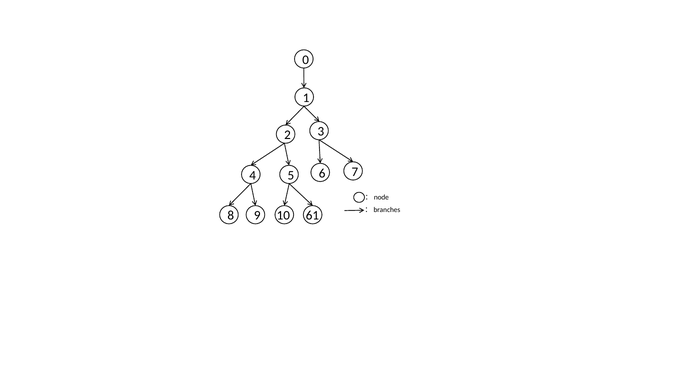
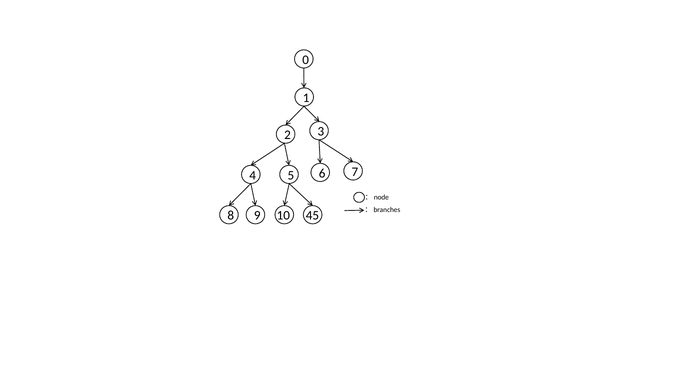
61: 61 -> 45
